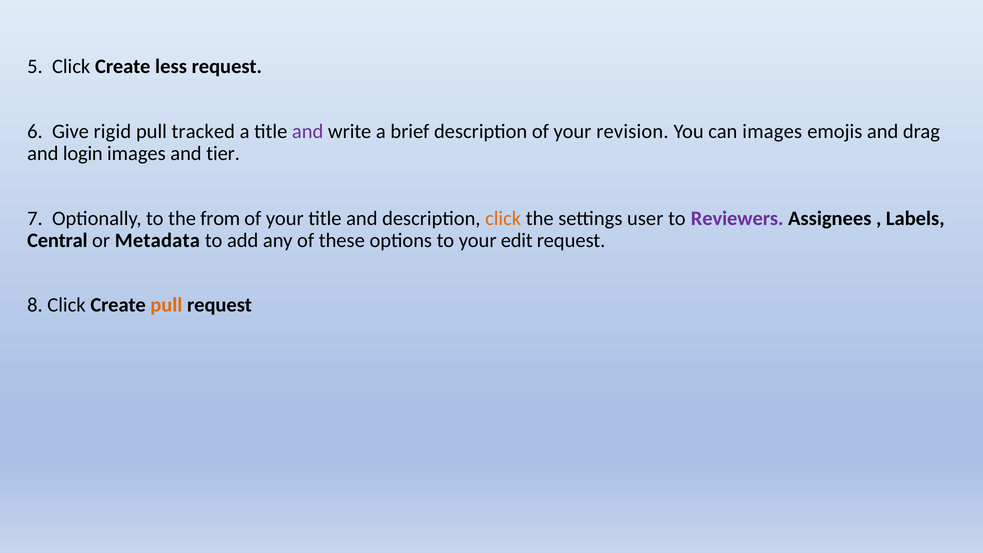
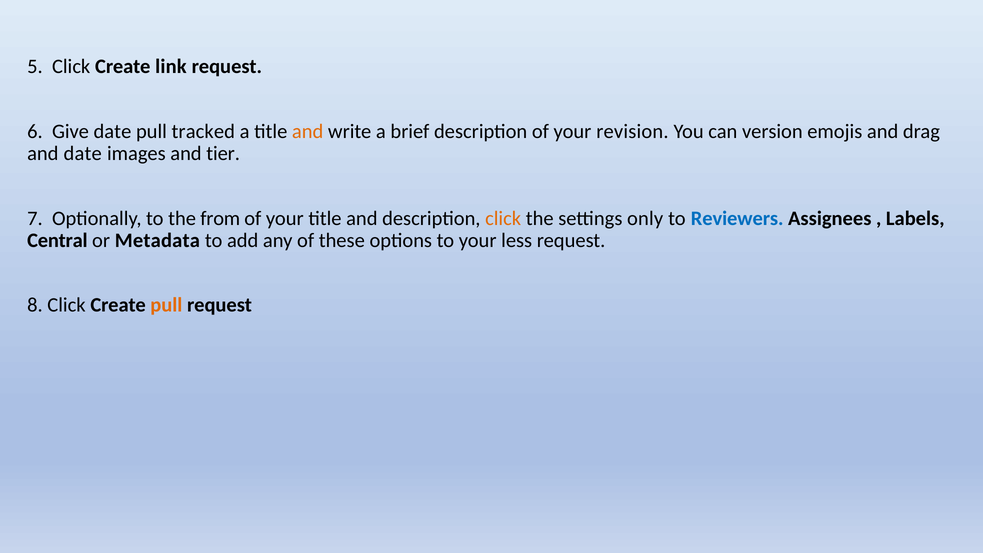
less: less -> link
Give rigid: rigid -> date
and at (308, 131) colour: purple -> orange
can images: images -> version
and login: login -> date
user: user -> only
Reviewers colour: purple -> blue
edit: edit -> less
